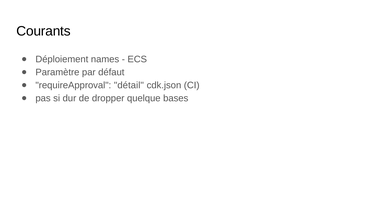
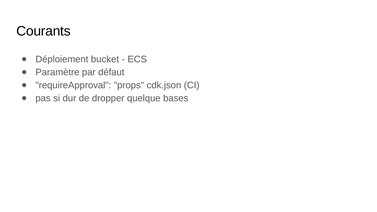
names: names -> bucket
détail: détail -> props
